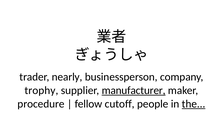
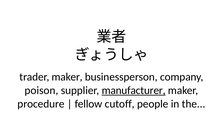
trader nearly: nearly -> maker
trophy: trophy -> poison
the underline: present -> none
